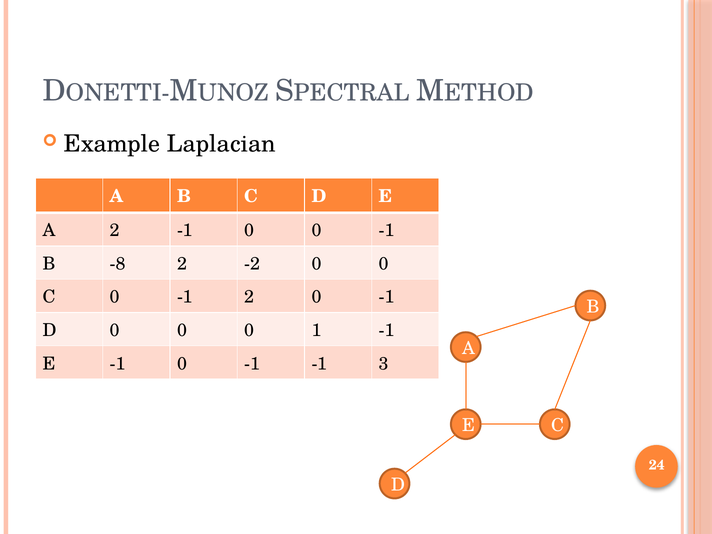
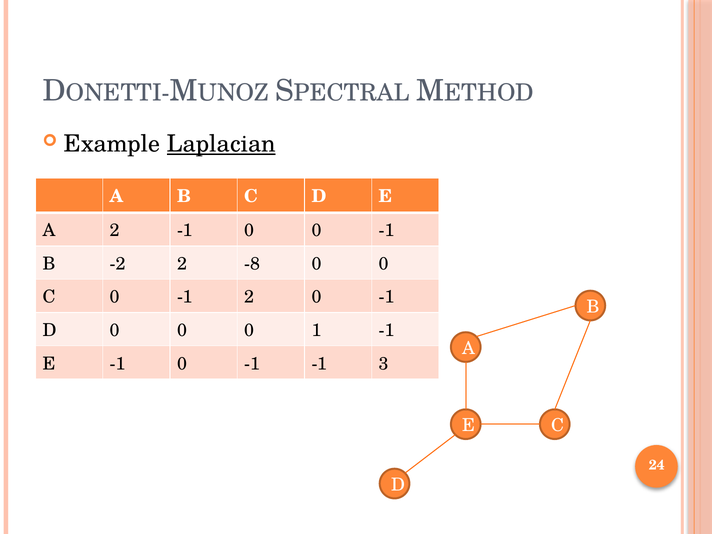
Laplacian underline: none -> present
-8: -8 -> -2
-2: -2 -> -8
